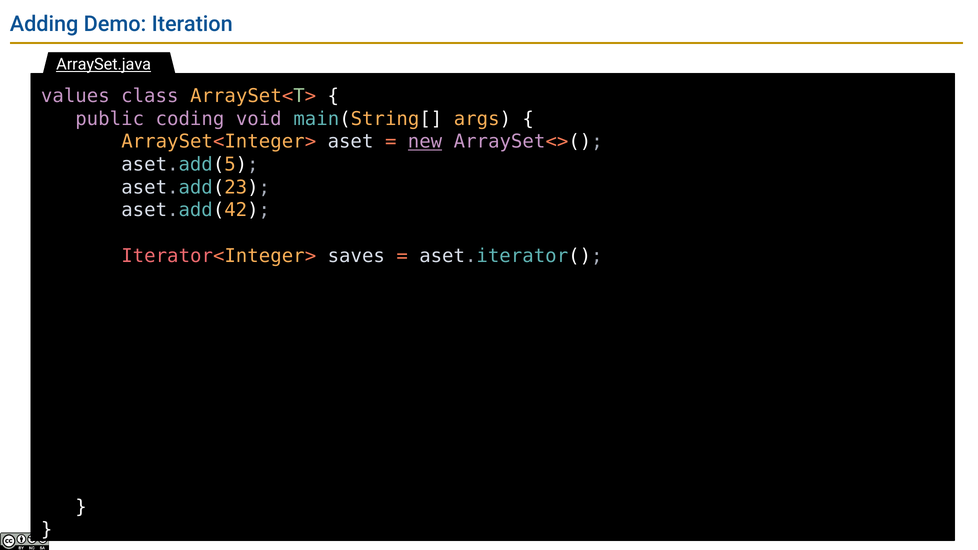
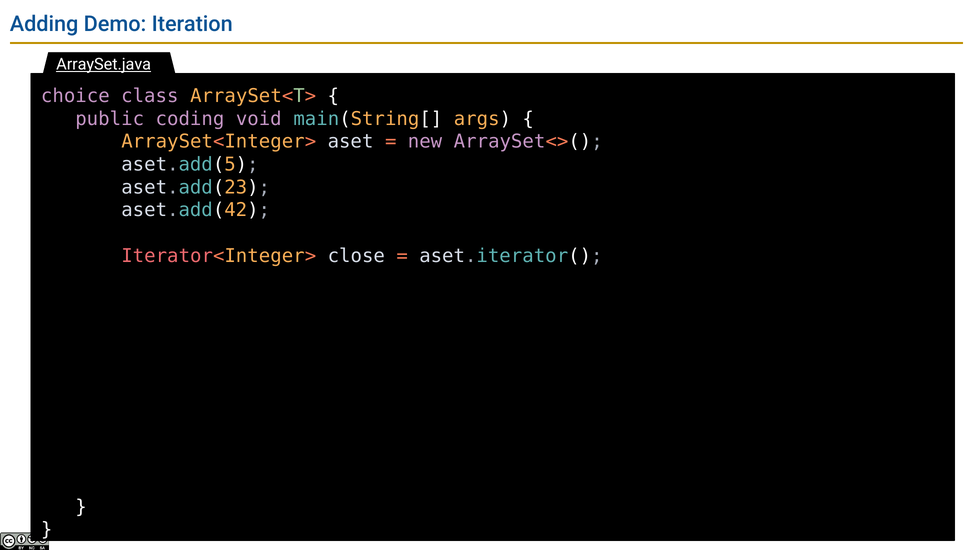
values: values -> choice
new underline: present -> none
saves: saves -> close
